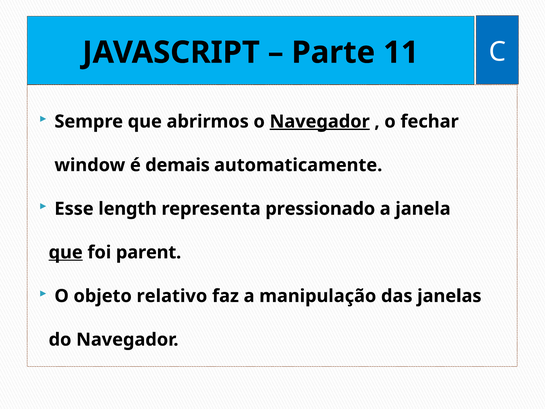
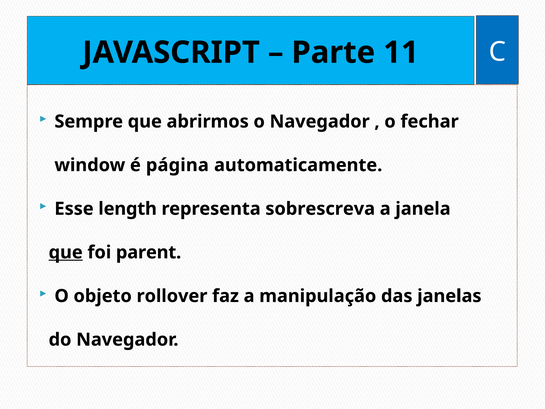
Navegador at (320, 121) underline: present -> none
demais: demais -> página
pressionado: pressionado -> sobrescreva
relativo: relativo -> rollover
